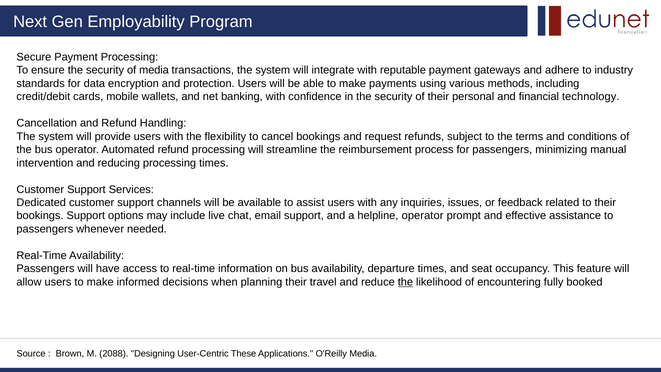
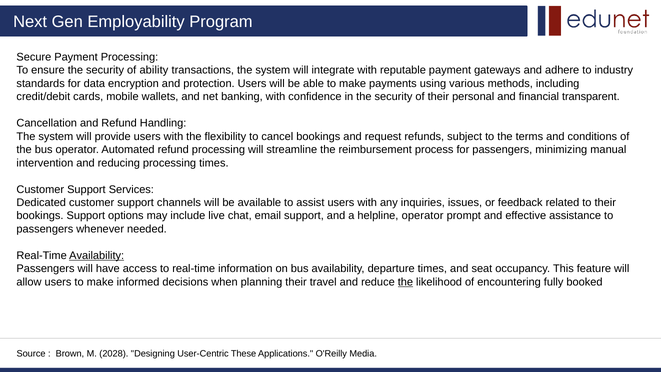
of media: media -> ability
technology: technology -> transparent
Availability at (97, 255) underline: none -> present
2088: 2088 -> 2028
